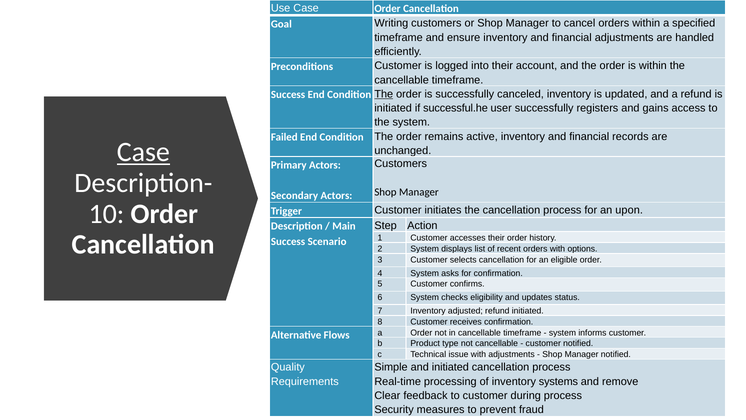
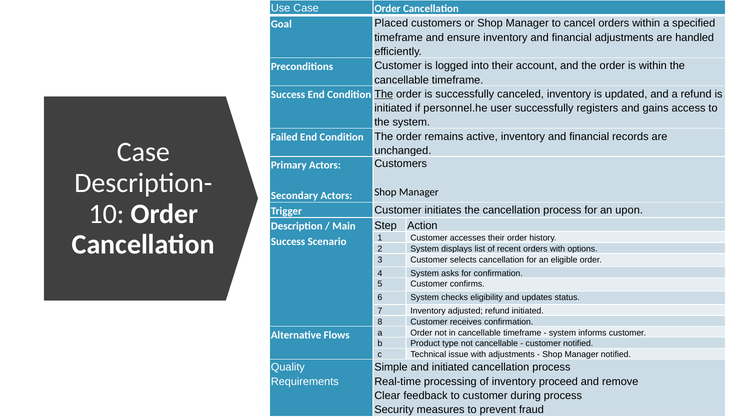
Writing: Writing -> Placed
successful.he: successful.he -> personnel.he
Case at (143, 152) underline: present -> none
systems: systems -> proceed
